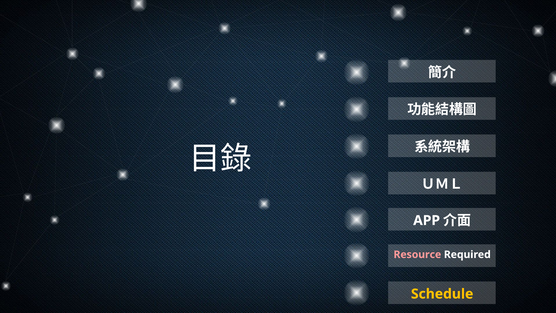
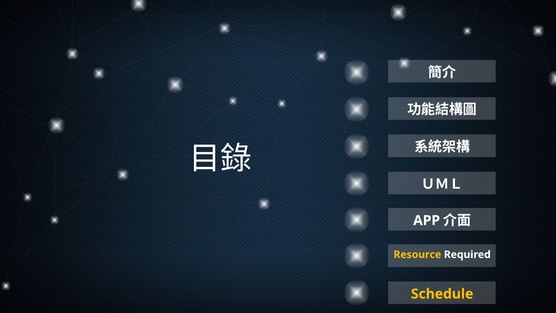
Resource colour: pink -> yellow
